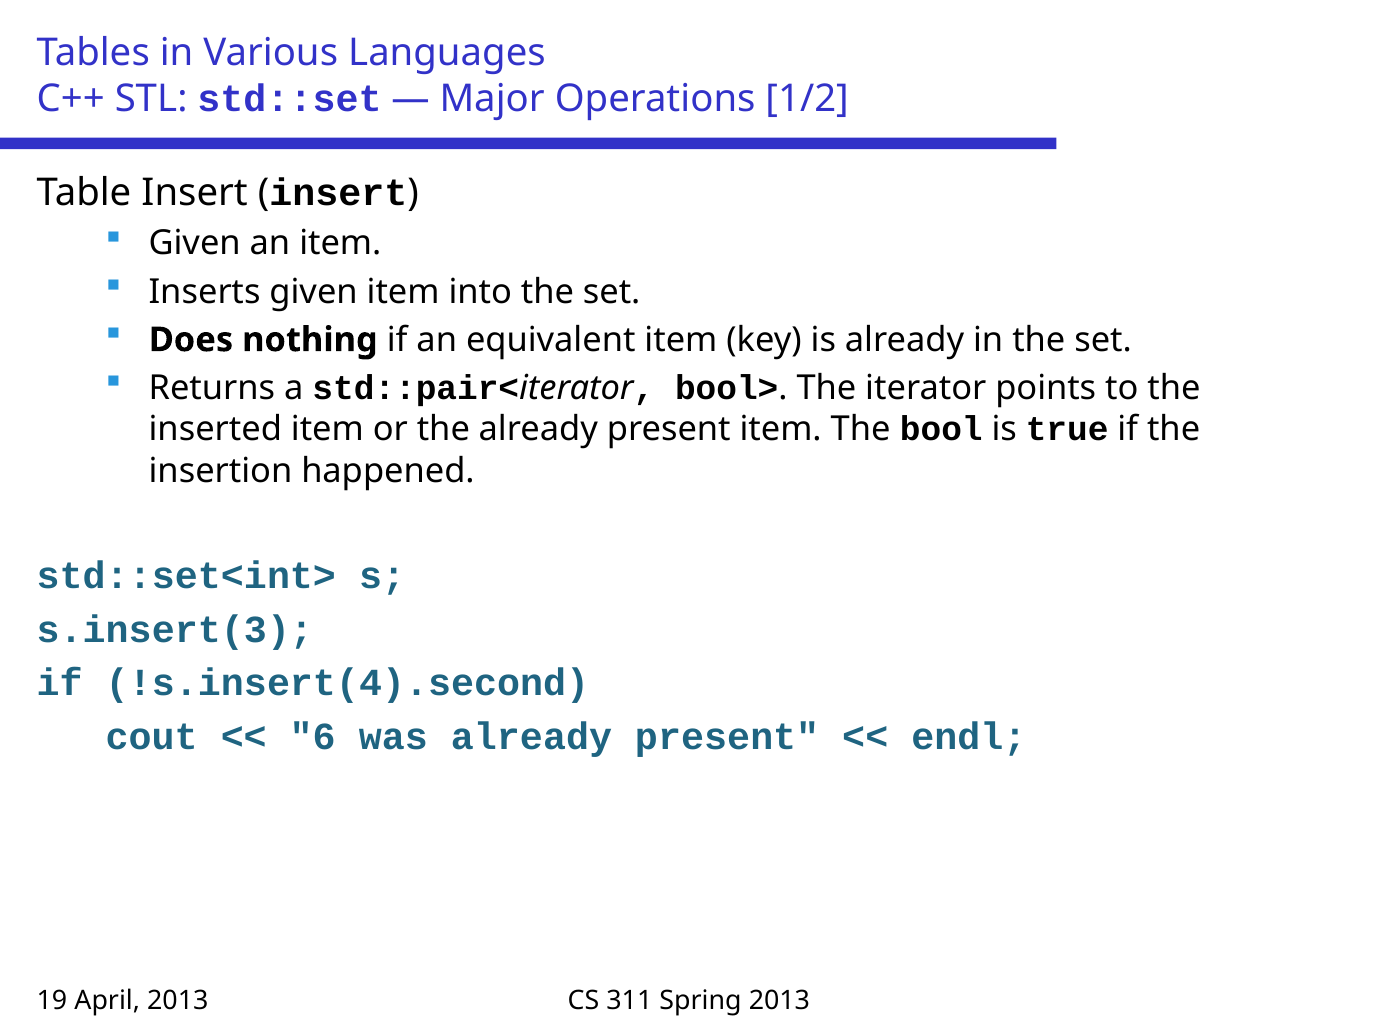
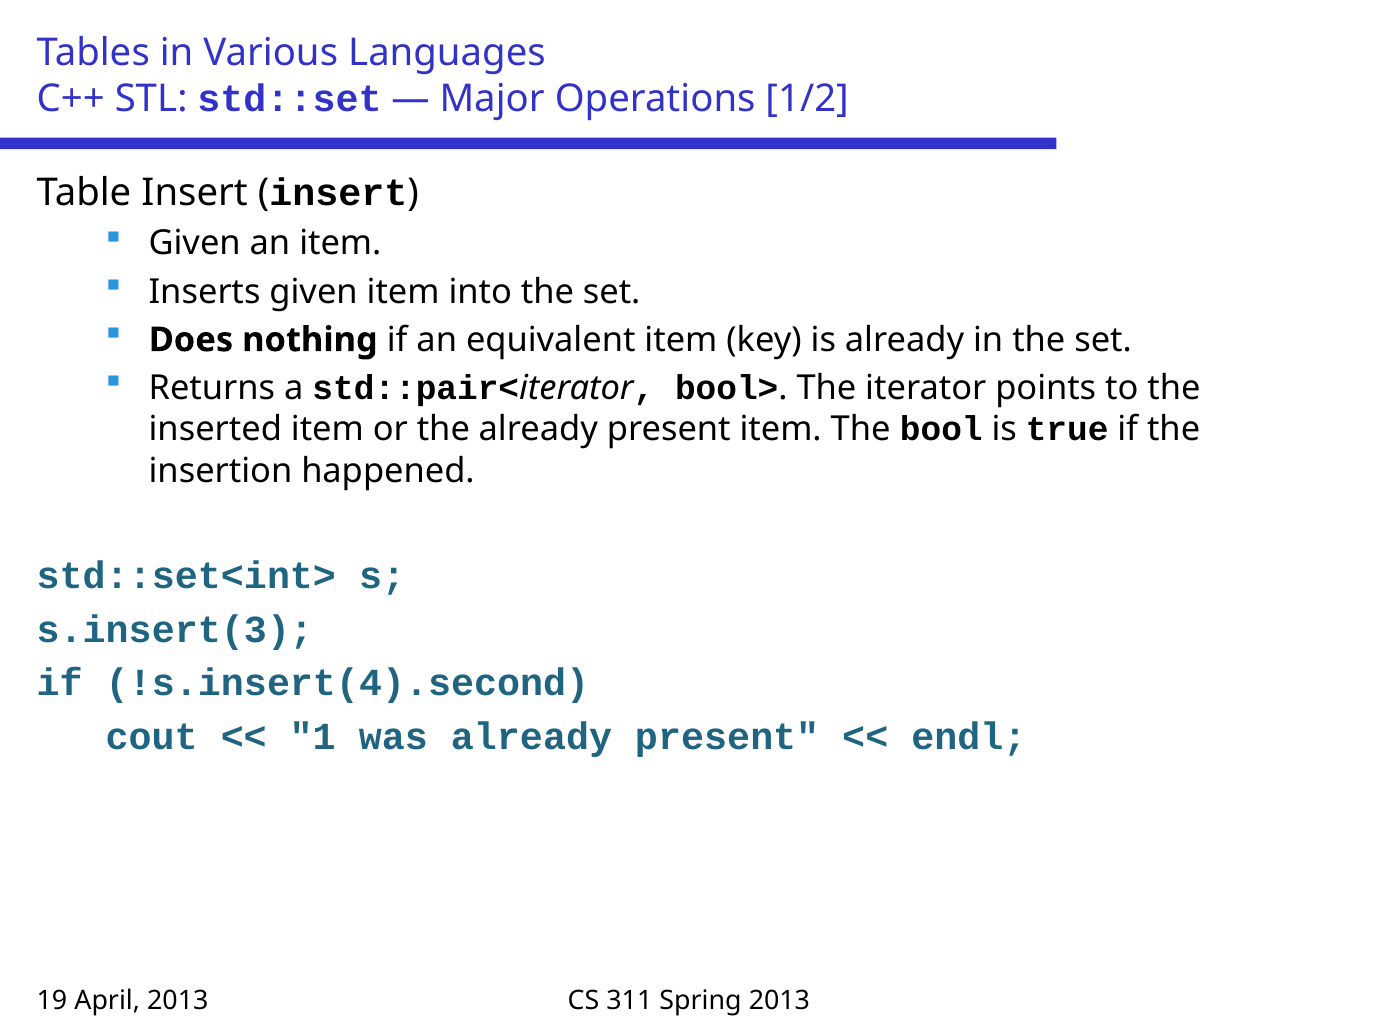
6: 6 -> 1
